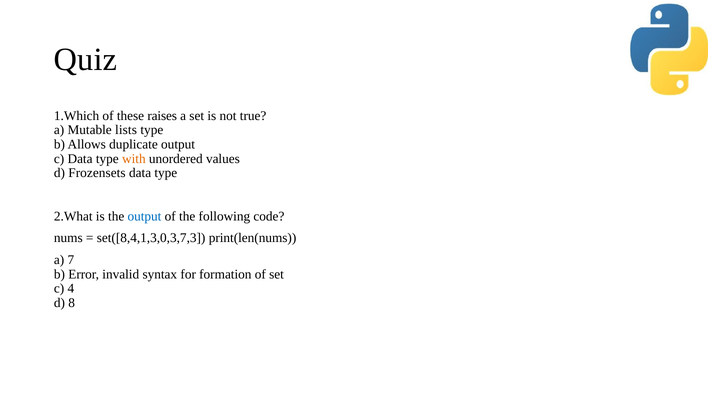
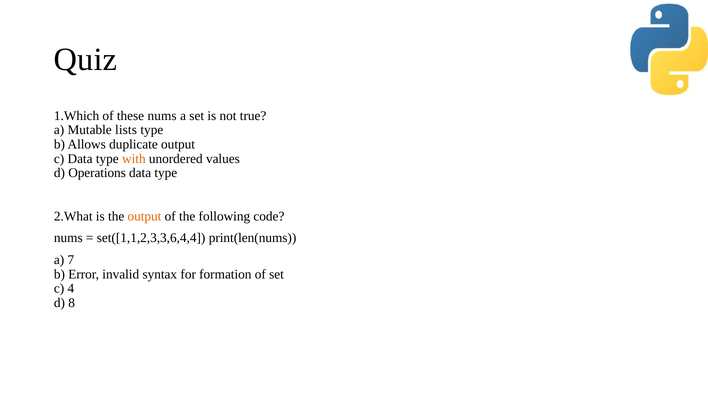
these raises: raises -> nums
Frozensets: Frozensets -> Operations
output at (144, 217) colour: blue -> orange
set([8,4,1,3,0,3,7,3: set([8,4,1,3,0,3,7,3 -> set([1,1,2,3,3,6,4,4
